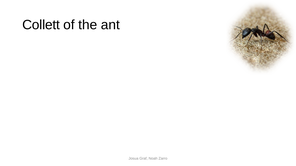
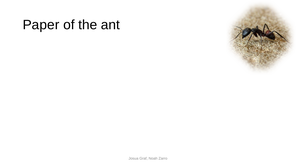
Collett: Collett -> Paper
